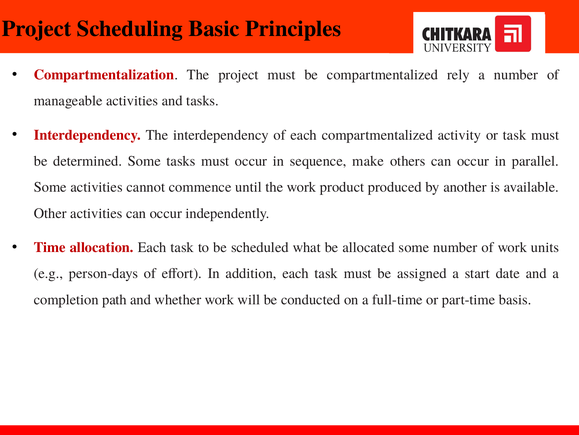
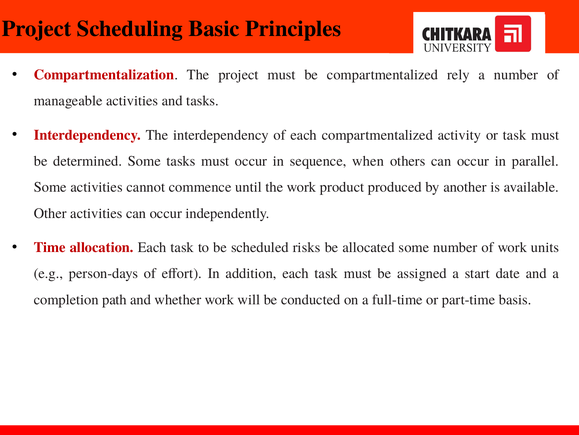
make: make -> when
what: what -> risks
